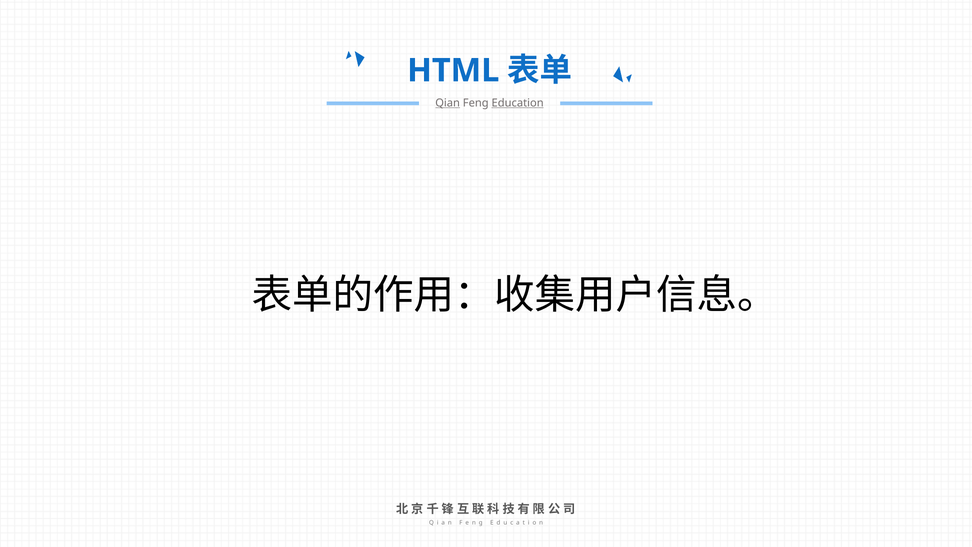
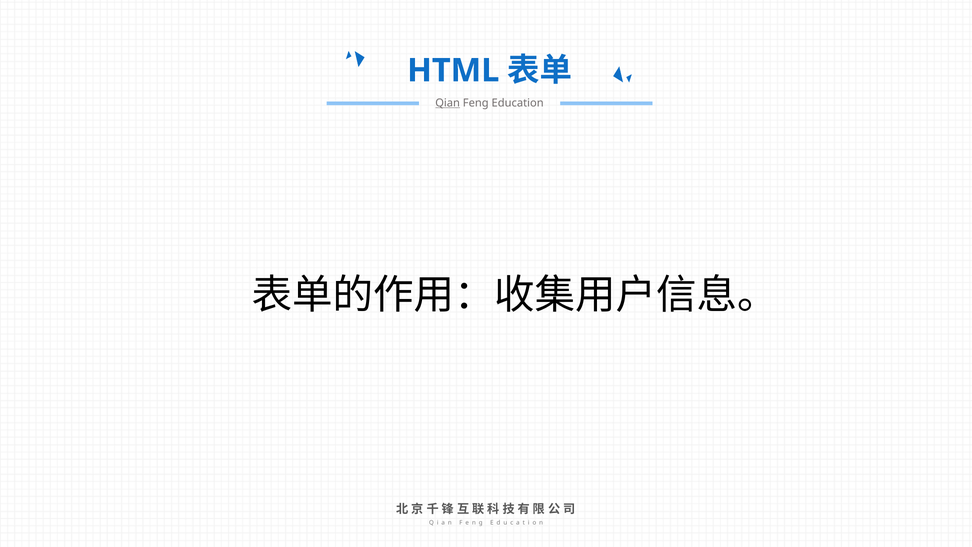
Education underline: present -> none
